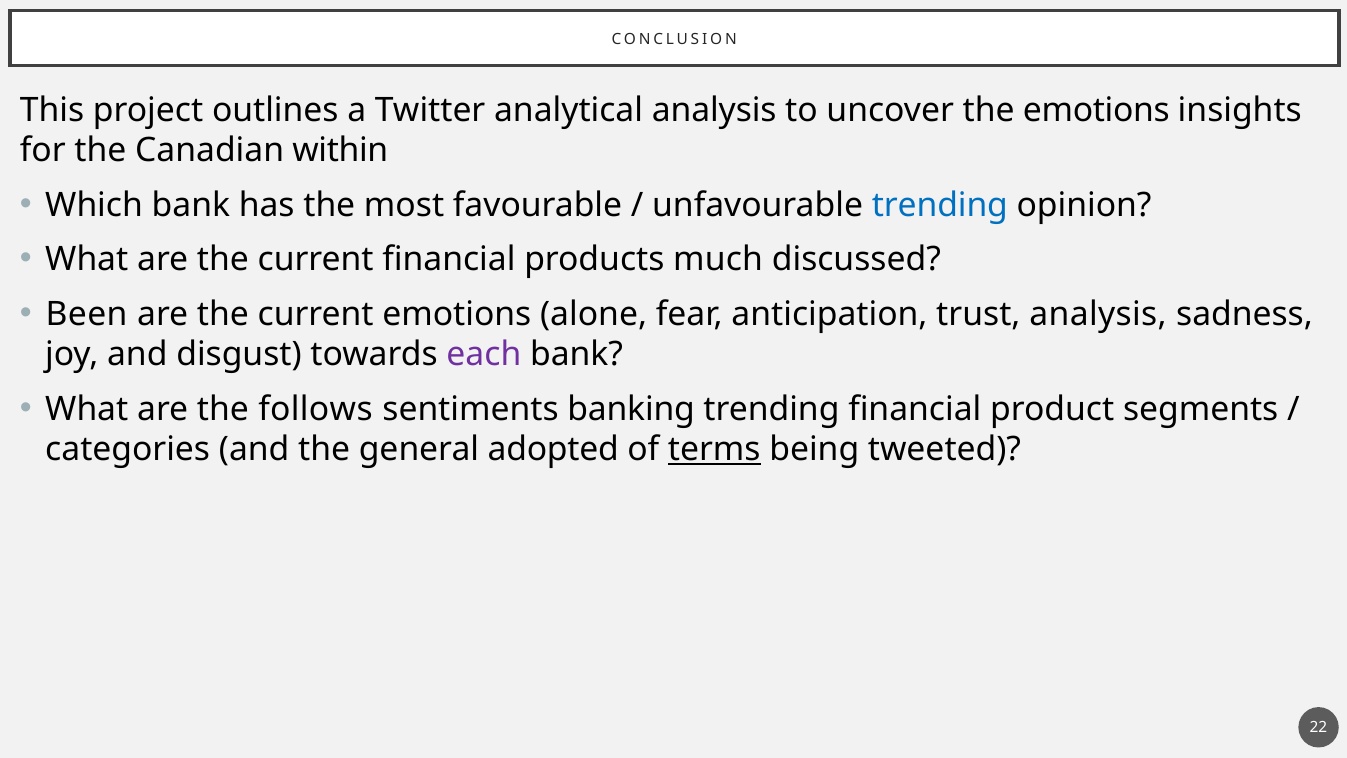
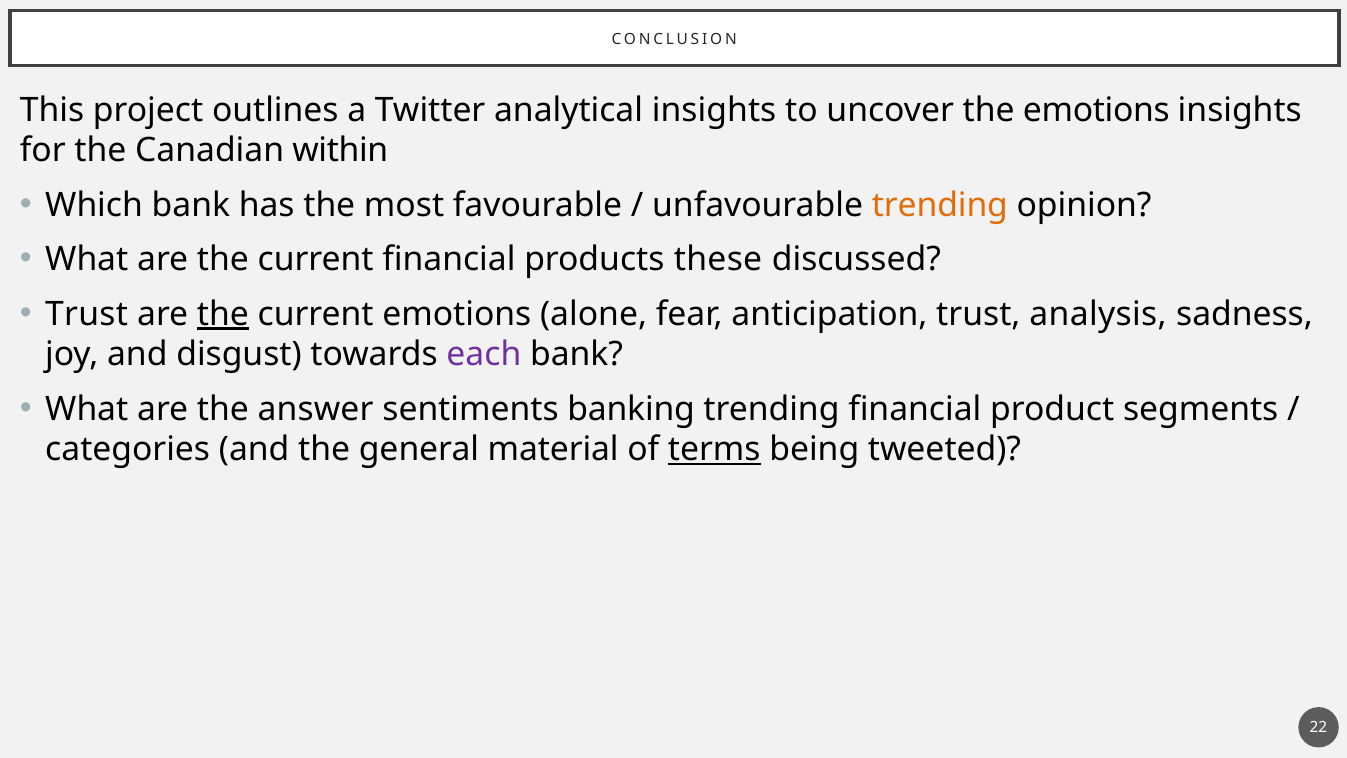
analytical analysis: analysis -> insights
trending at (940, 205) colour: blue -> orange
much: much -> these
Been at (87, 314): Been -> Trust
the at (223, 314) underline: none -> present
follows: follows -> answer
adopted: adopted -> material
